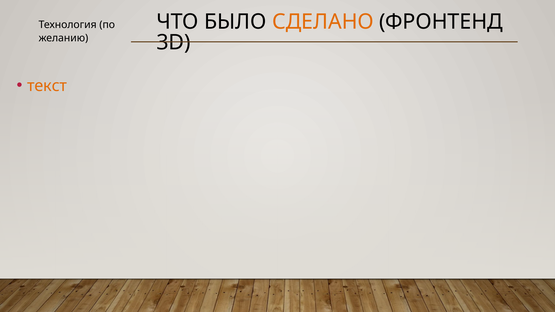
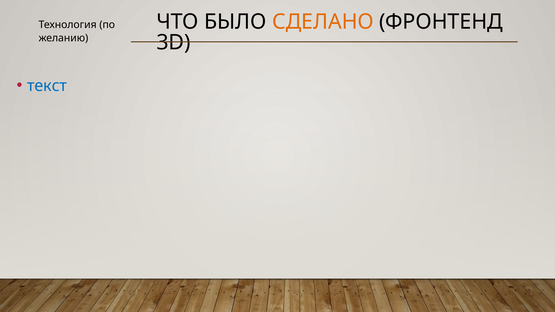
текст colour: orange -> blue
